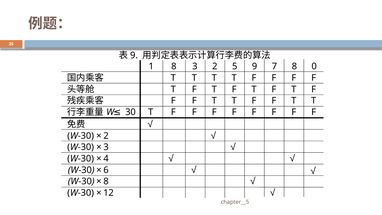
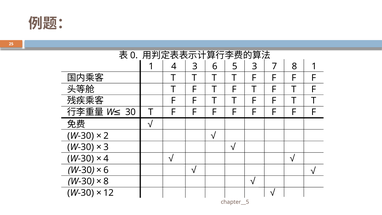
9 at (134, 55): 9 -> 0
1 8: 8 -> 4
2: 2 -> 6
5 9: 9 -> 3
8 0: 0 -> 1
